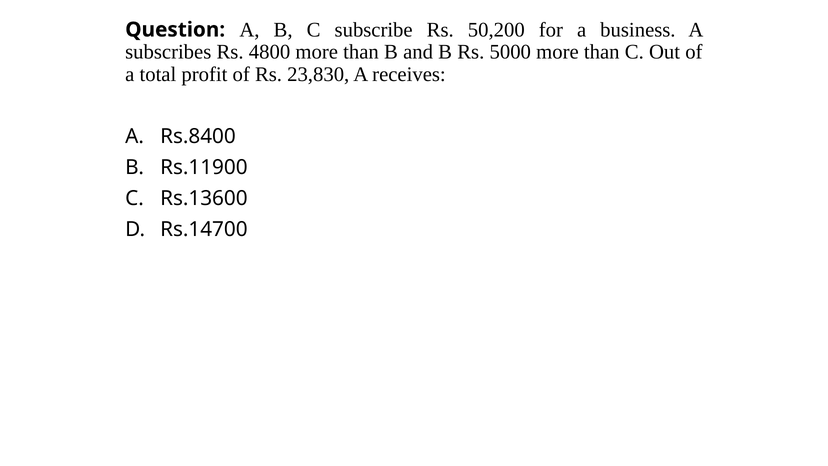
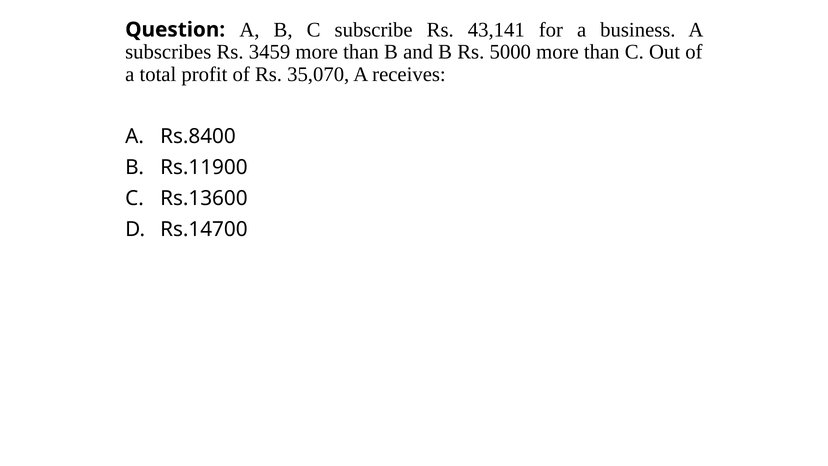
50,200: 50,200 -> 43,141
4800: 4800 -> 3459
23,830: 23,830 -> 35,070
